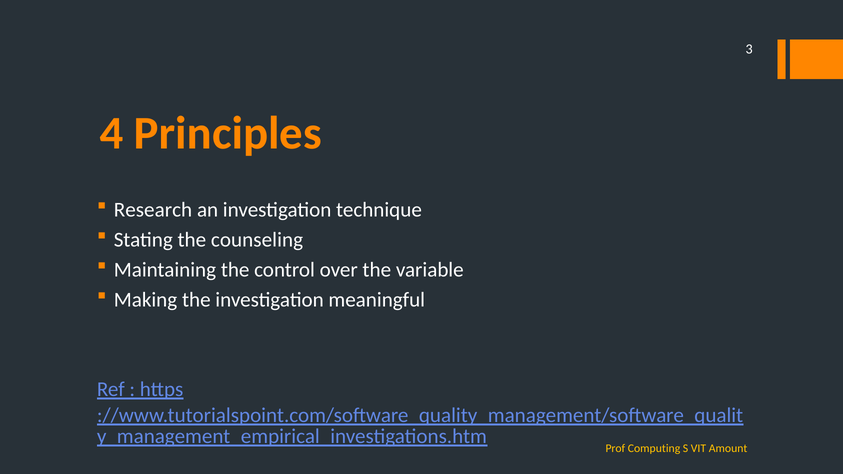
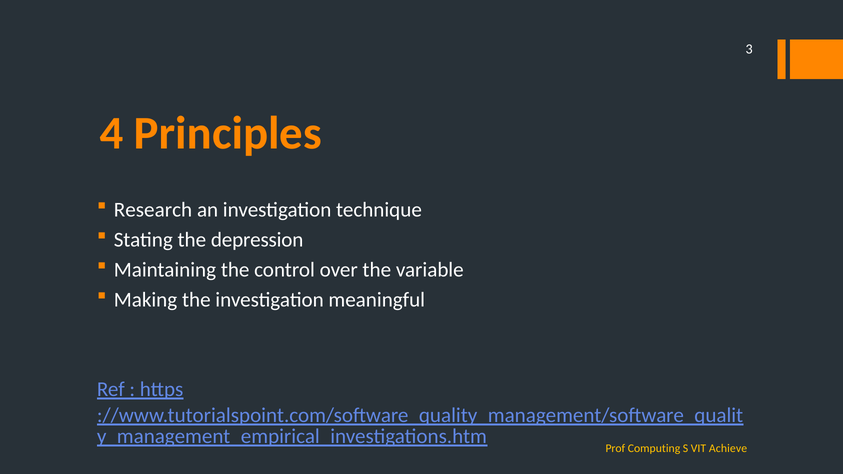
counseling: counseling -> depression
Amount: Amount -> Achieve
